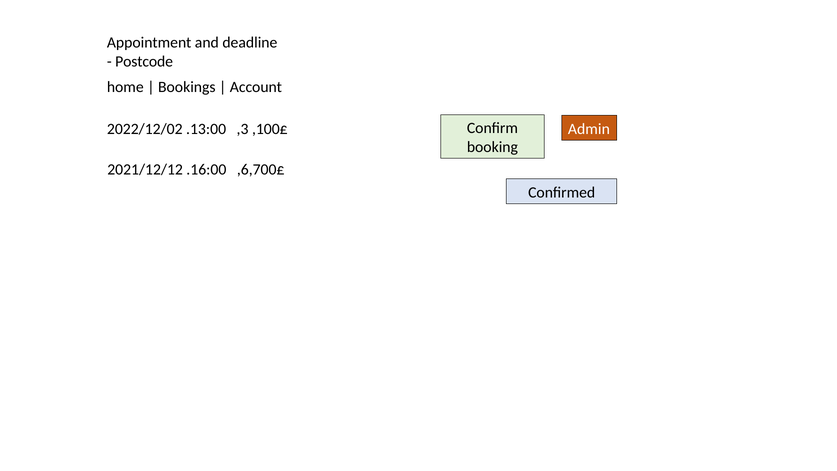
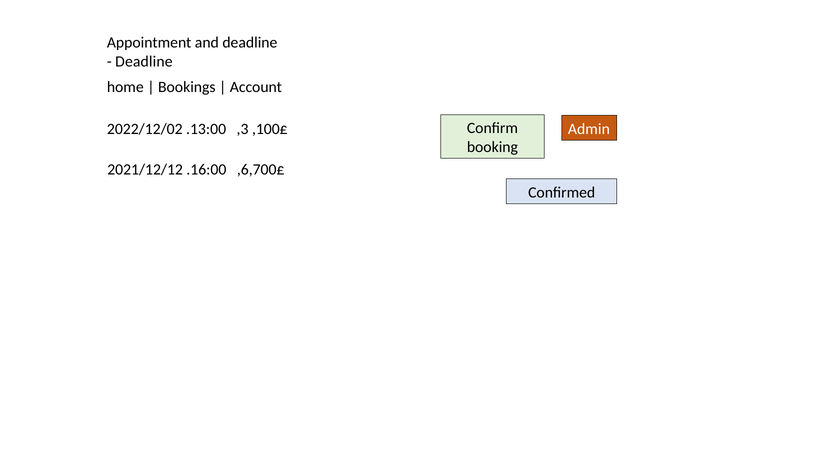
Postcode at (144, 62): Postcode -> Deadline
